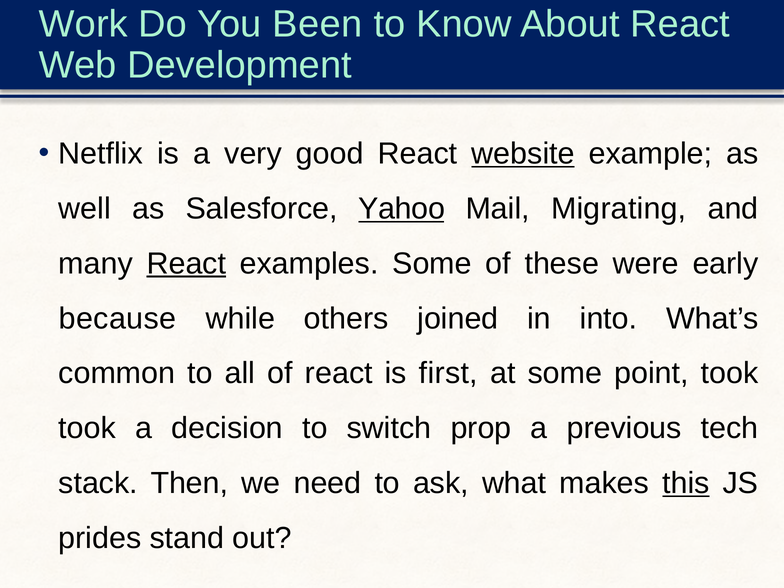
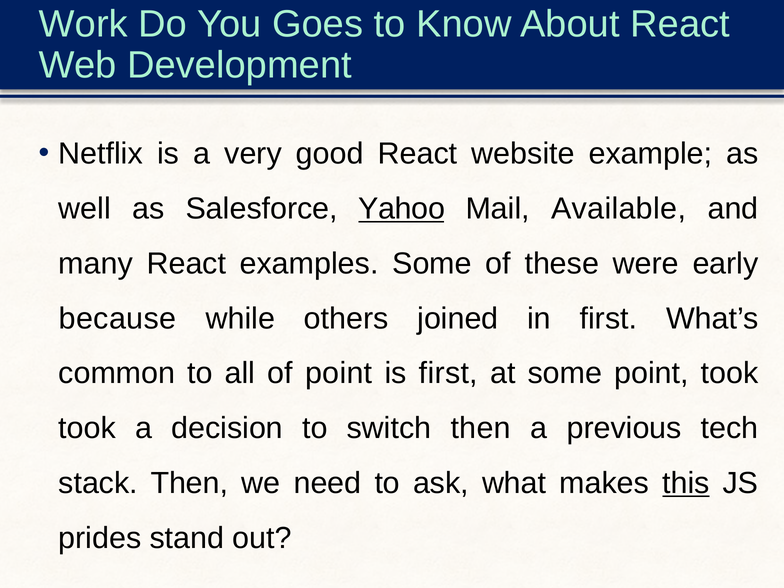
Been: Been -> Goes
website underline: present -> none
Migrating: Migrating -> Available
React at (186, 264) underline: present -> none
in into: into -> first
of react: react -> point
switch prop: prop -> then
